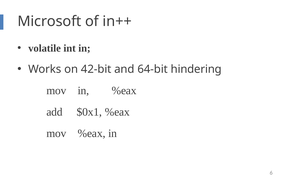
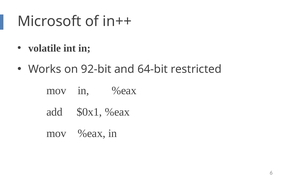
42-bit: 42-bit -> 92-bit
hindering: hindering -> restricted
